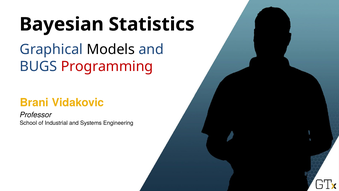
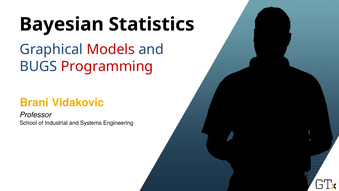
Models colour: black -> red
